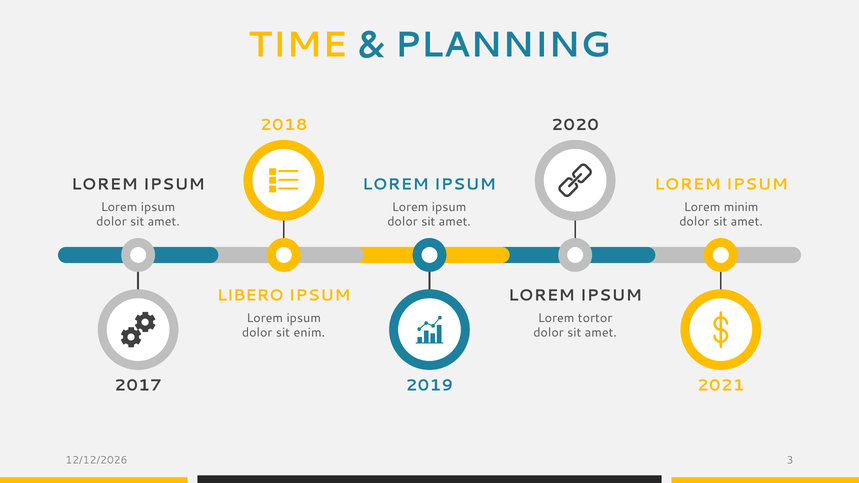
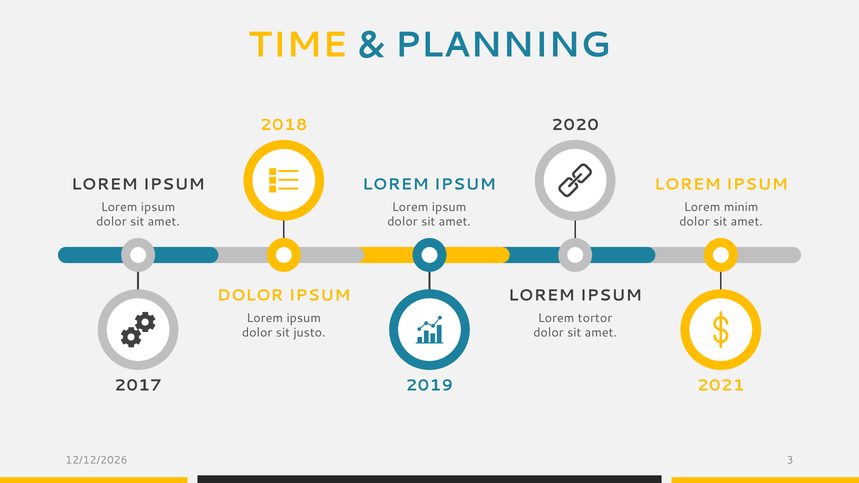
LIBERO at (250, 295): LIBERO -> DOLOR
enim: enim -> justo
